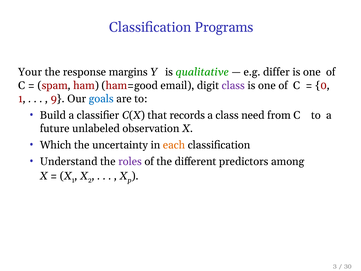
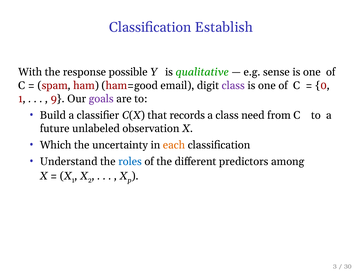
Programs: Programs -> Establish
Your: Your -> With
margins: margins -> possible
differ: differ -> sense
goals colour: blue -> purple
roles colour: purple -> blue
